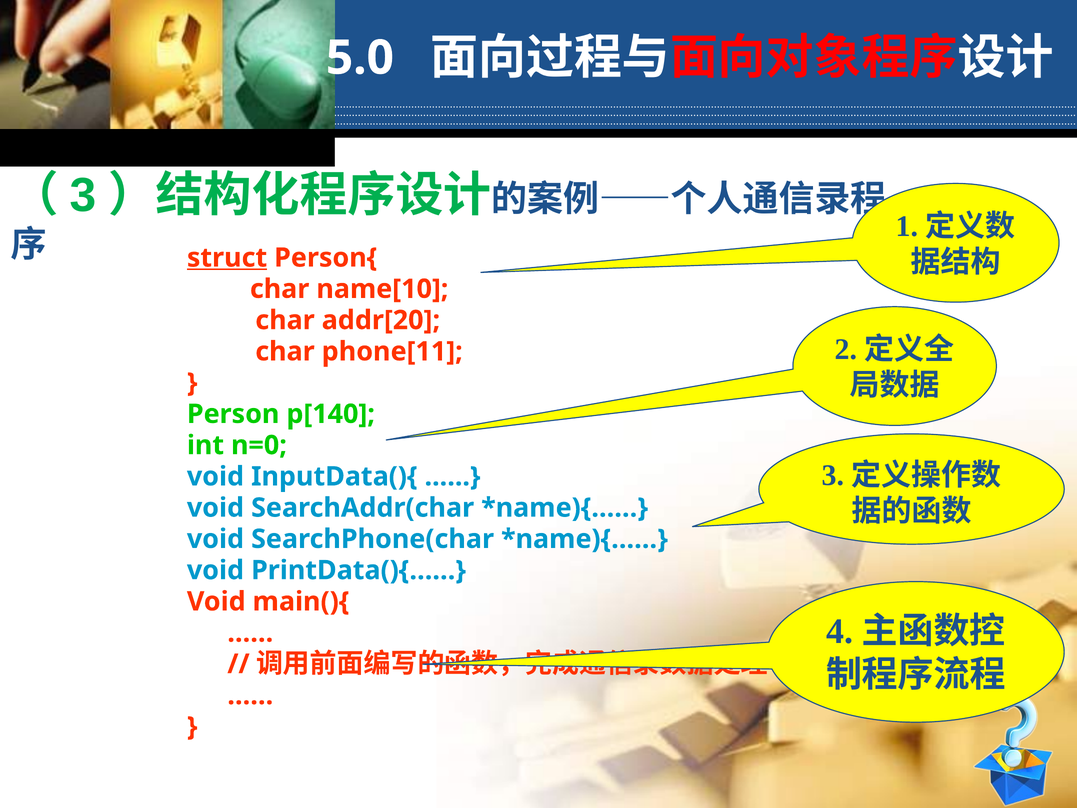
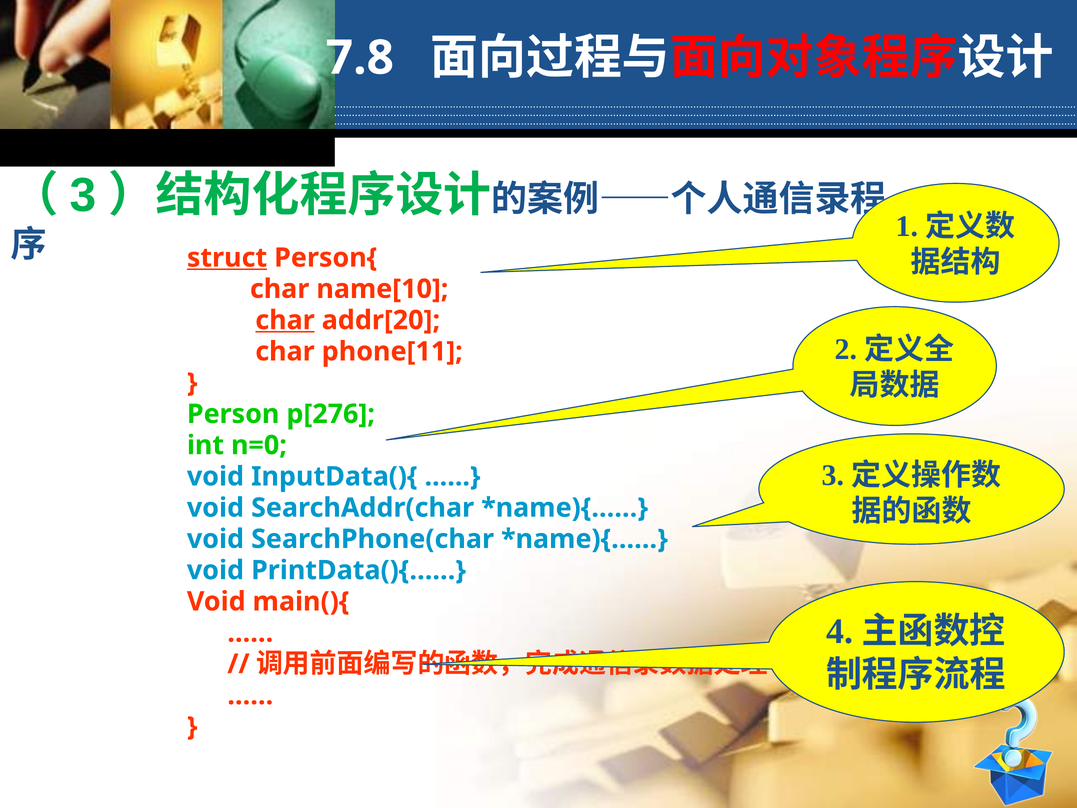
5.0: 5.0 -> 7.8
char at (285, 320) underline: none -> present
p[140: p[140 -> p[276
